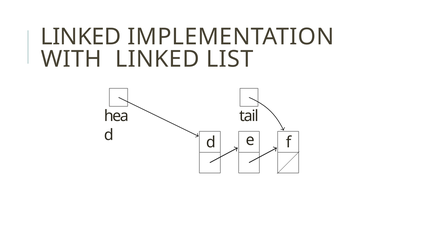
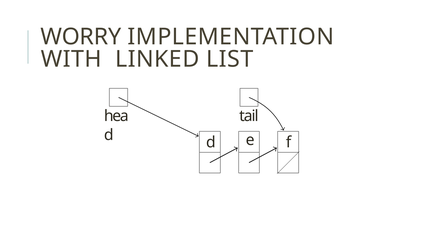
LINKED at (81, 37): LINKED -> WORRY
